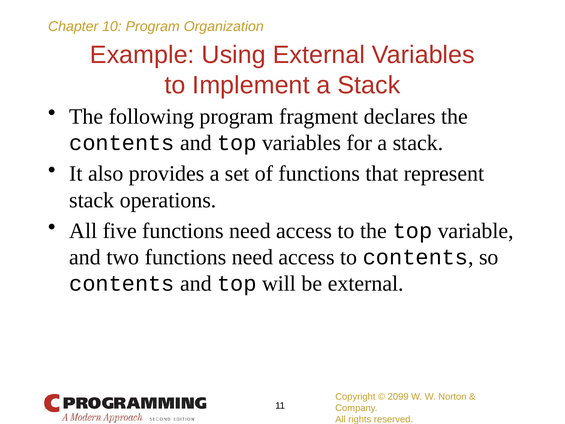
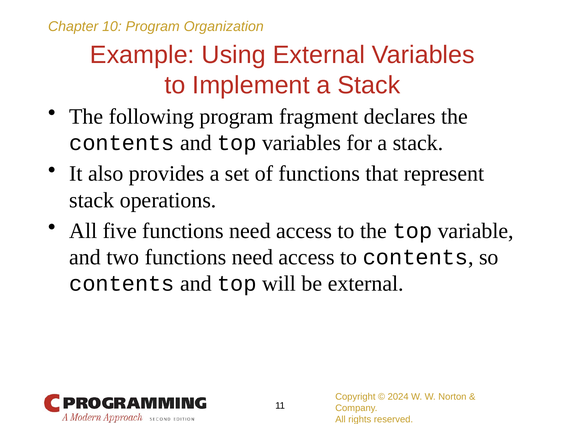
2099: 2099 -> 2024
